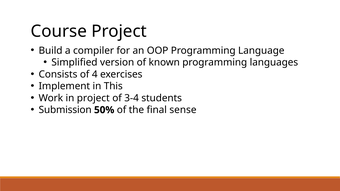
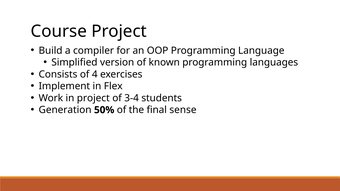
This: This -> Flex
Submission: Submission -> Generation
